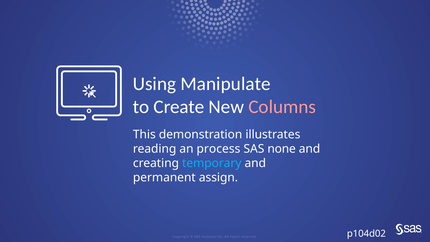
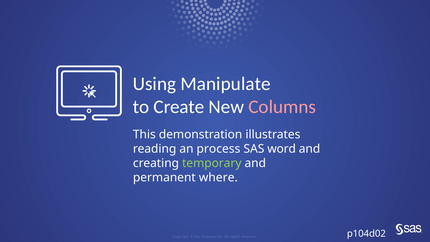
none: none -> word
temporary colour: light blue -> light green
assign: assign -> where
